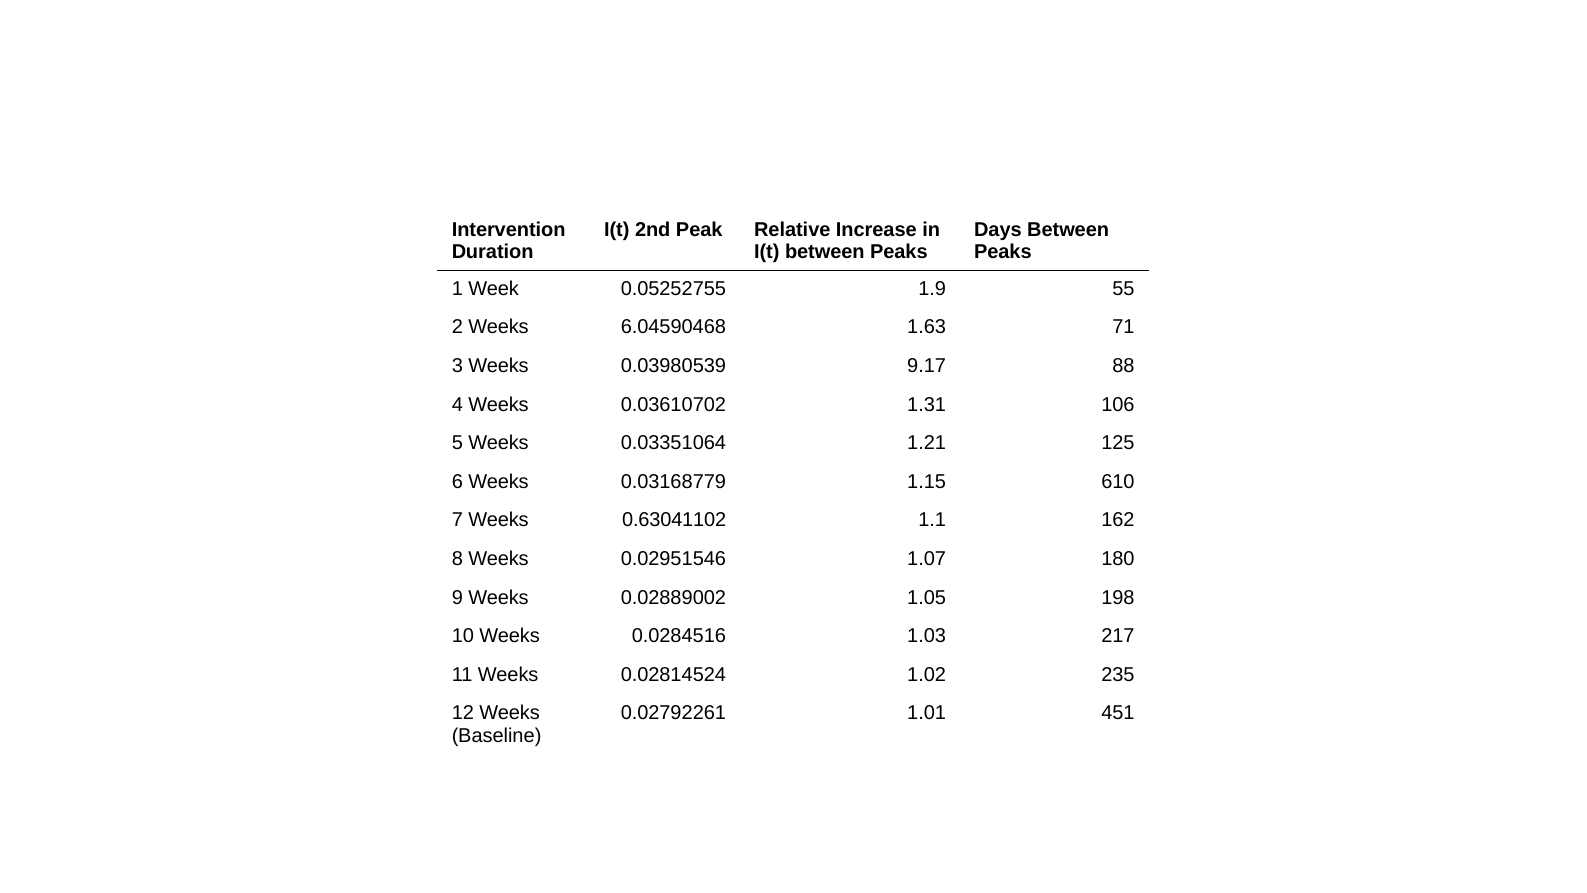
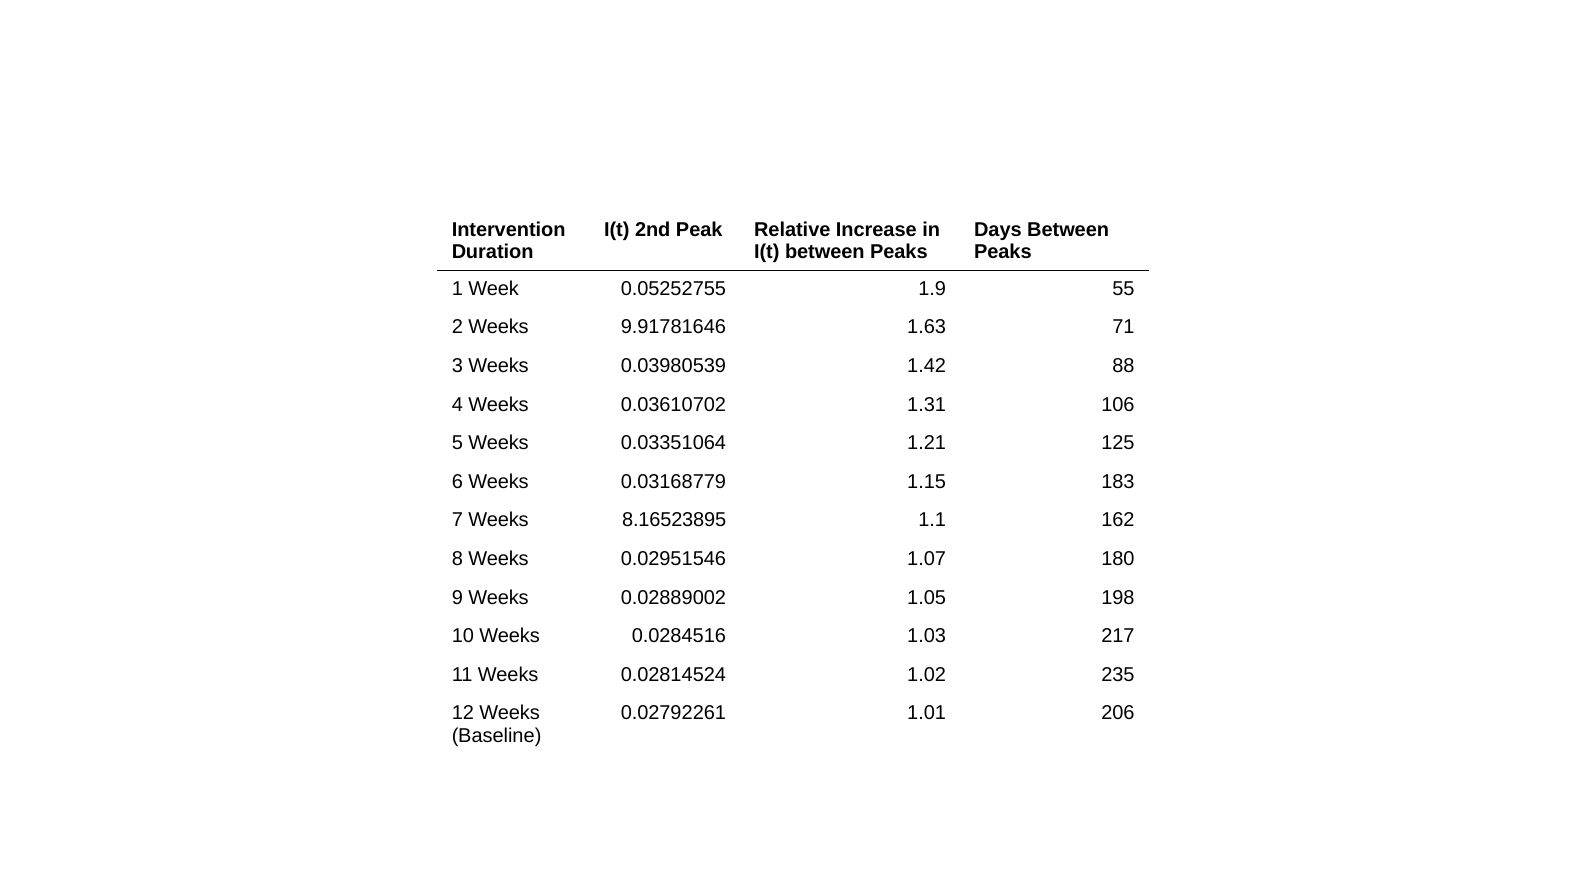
6.04590468: 6.04590468 -> 9.91781646
9.17: 9.17 -> 1.42
610: 610 -> 183
0.63041102: 0.63041102 -> 8.16523895
451: 451 -> 206
